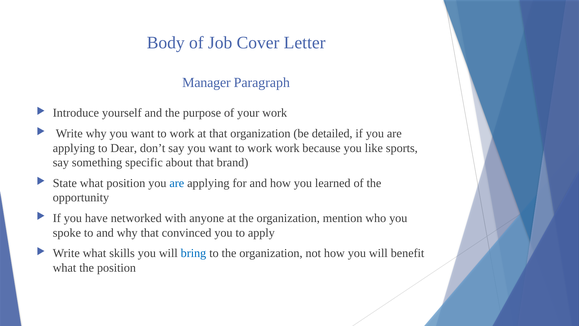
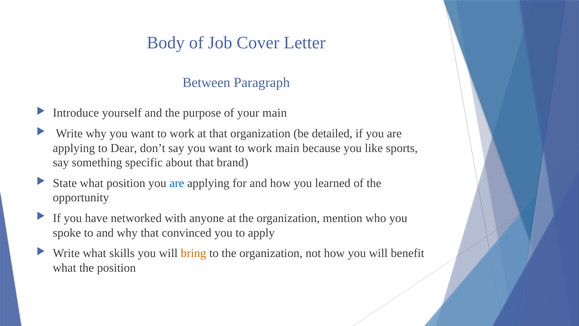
Manager: Manager -> Between
your work: work -> main
work work: work -> main
bring colour: blue -> orange
